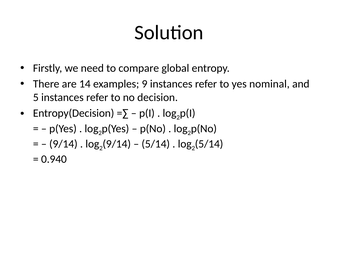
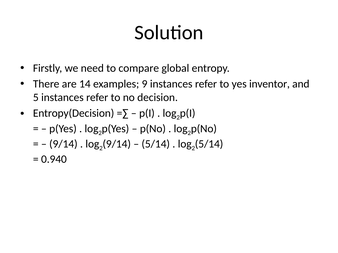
nominal: nominal -> inventor
